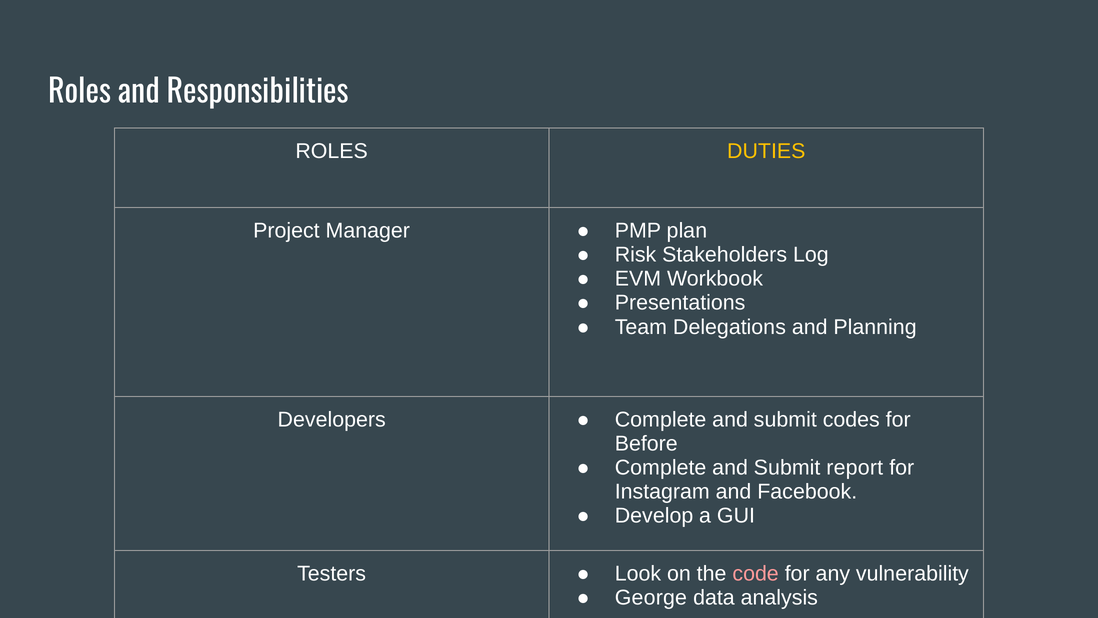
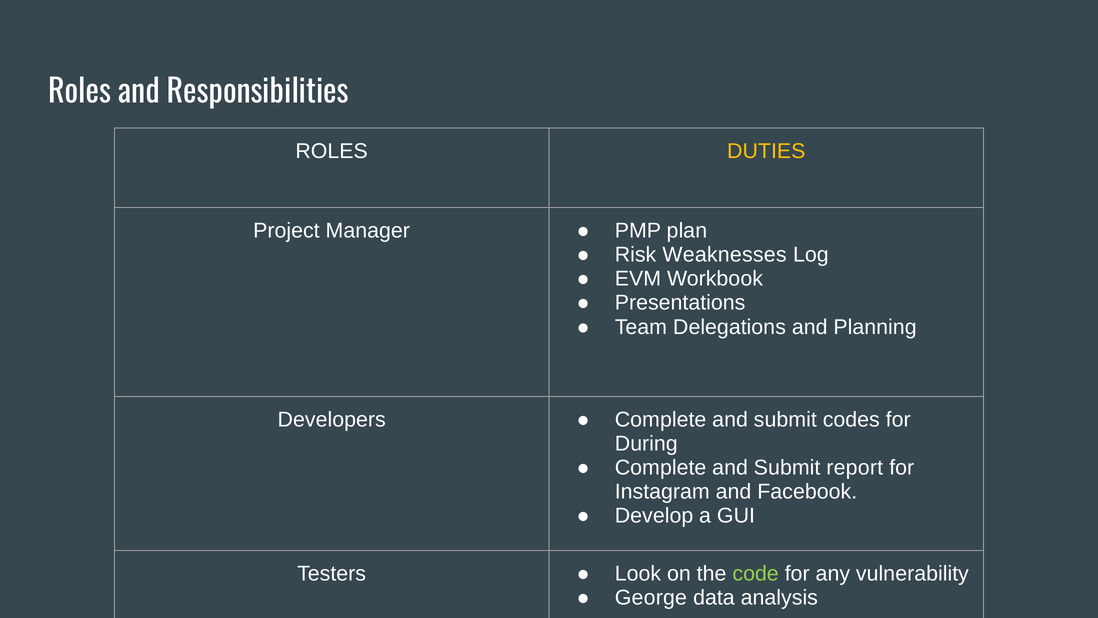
Stakeholders: Stakeholders -> Weaknesses
Before: Before -> During
code colour: pink -> light green
